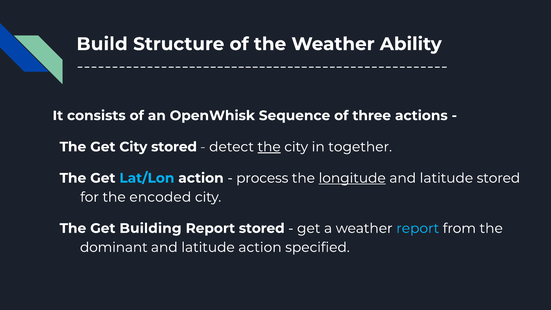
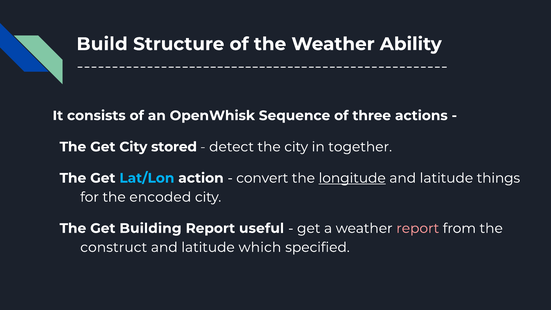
the at (269, 147) underline: present -> none
process: process -> convert
latitude stored: stored -> things
Report stored: stored -> useful
report at (418, 228) colour: light blue -> pink
dominant: dominant -> construct
latitude action: action -> which
